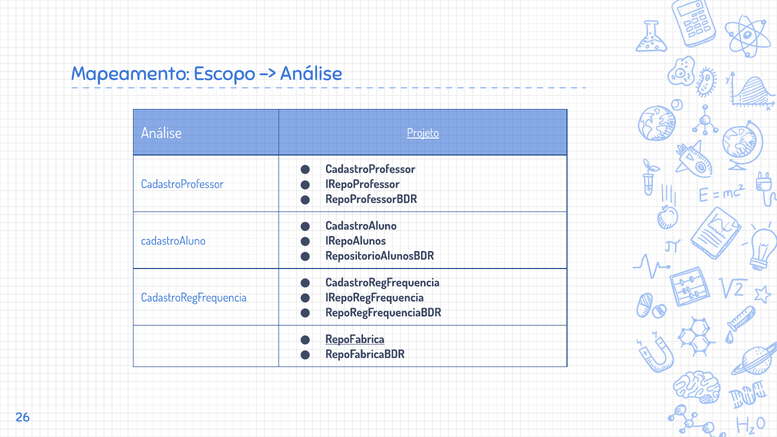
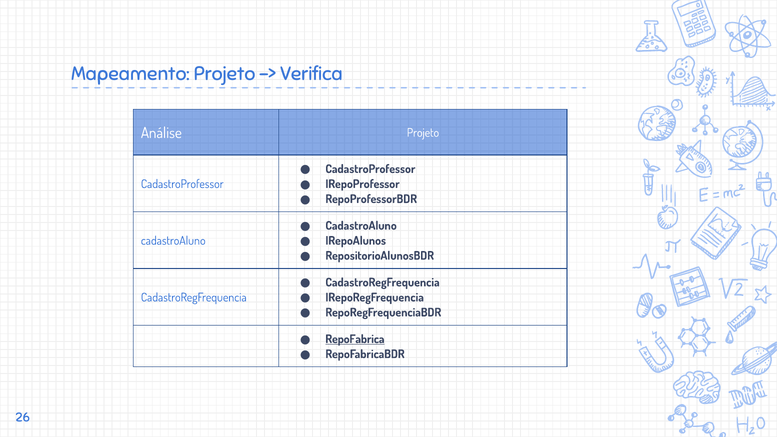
Mapeamento Escopo: Escopo -> Projeto
Análise at (311, 74): Análise -> Verifica
Projeto at (423, 133) underline: present -> none
